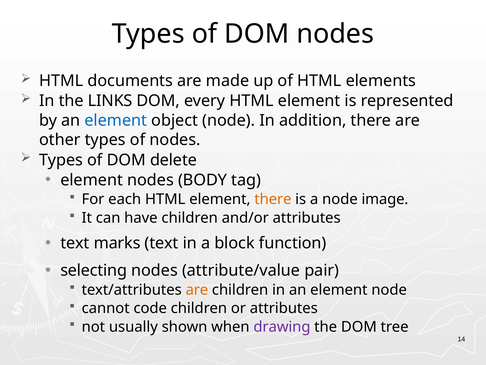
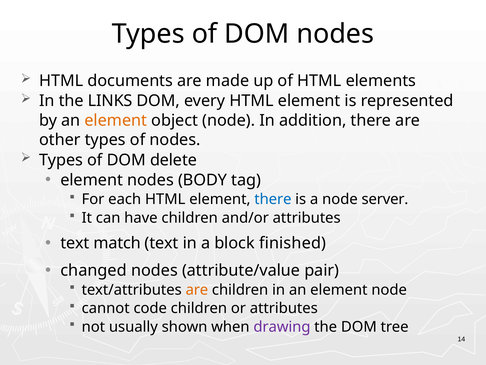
element at (116, 120) colour: blue -> orange
there at (273, 199) colour: orange -> blue
image: image -> server
marks: marks -> match
function: function -> finished
selecting: selecting -> changed
